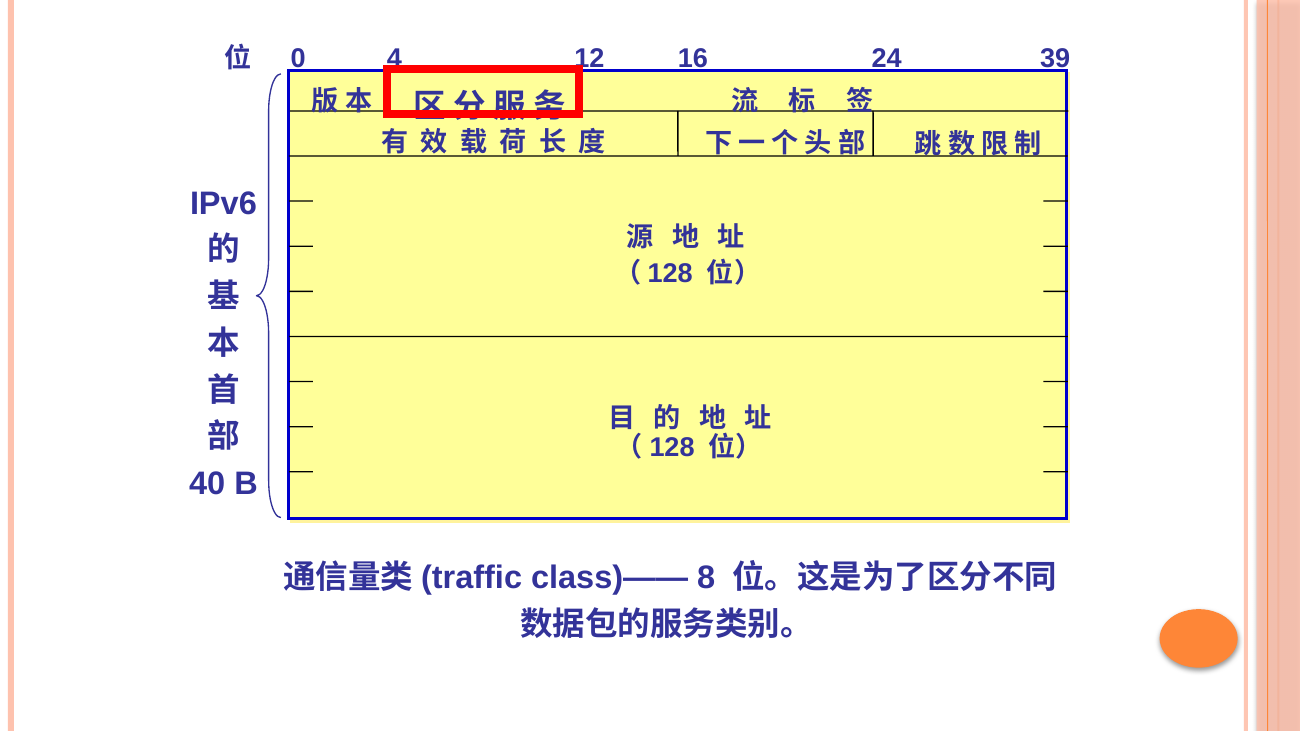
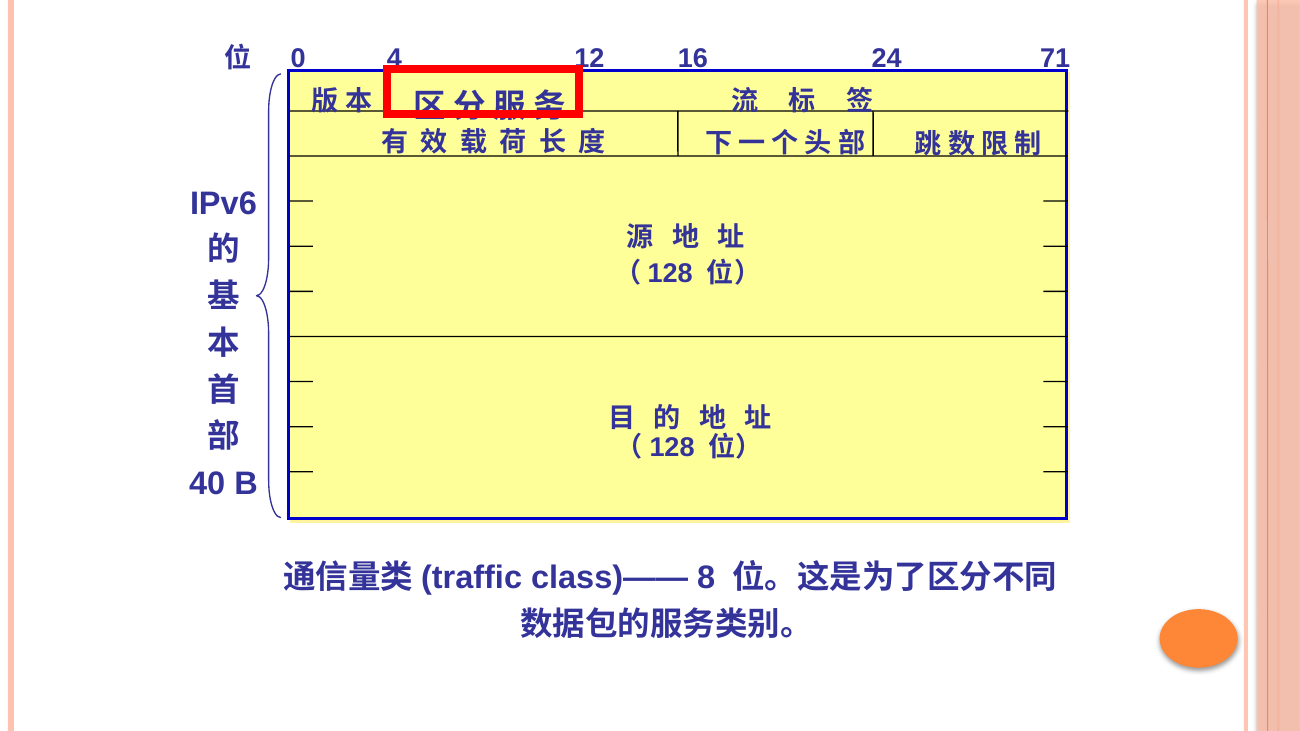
39: 39 -> 71
